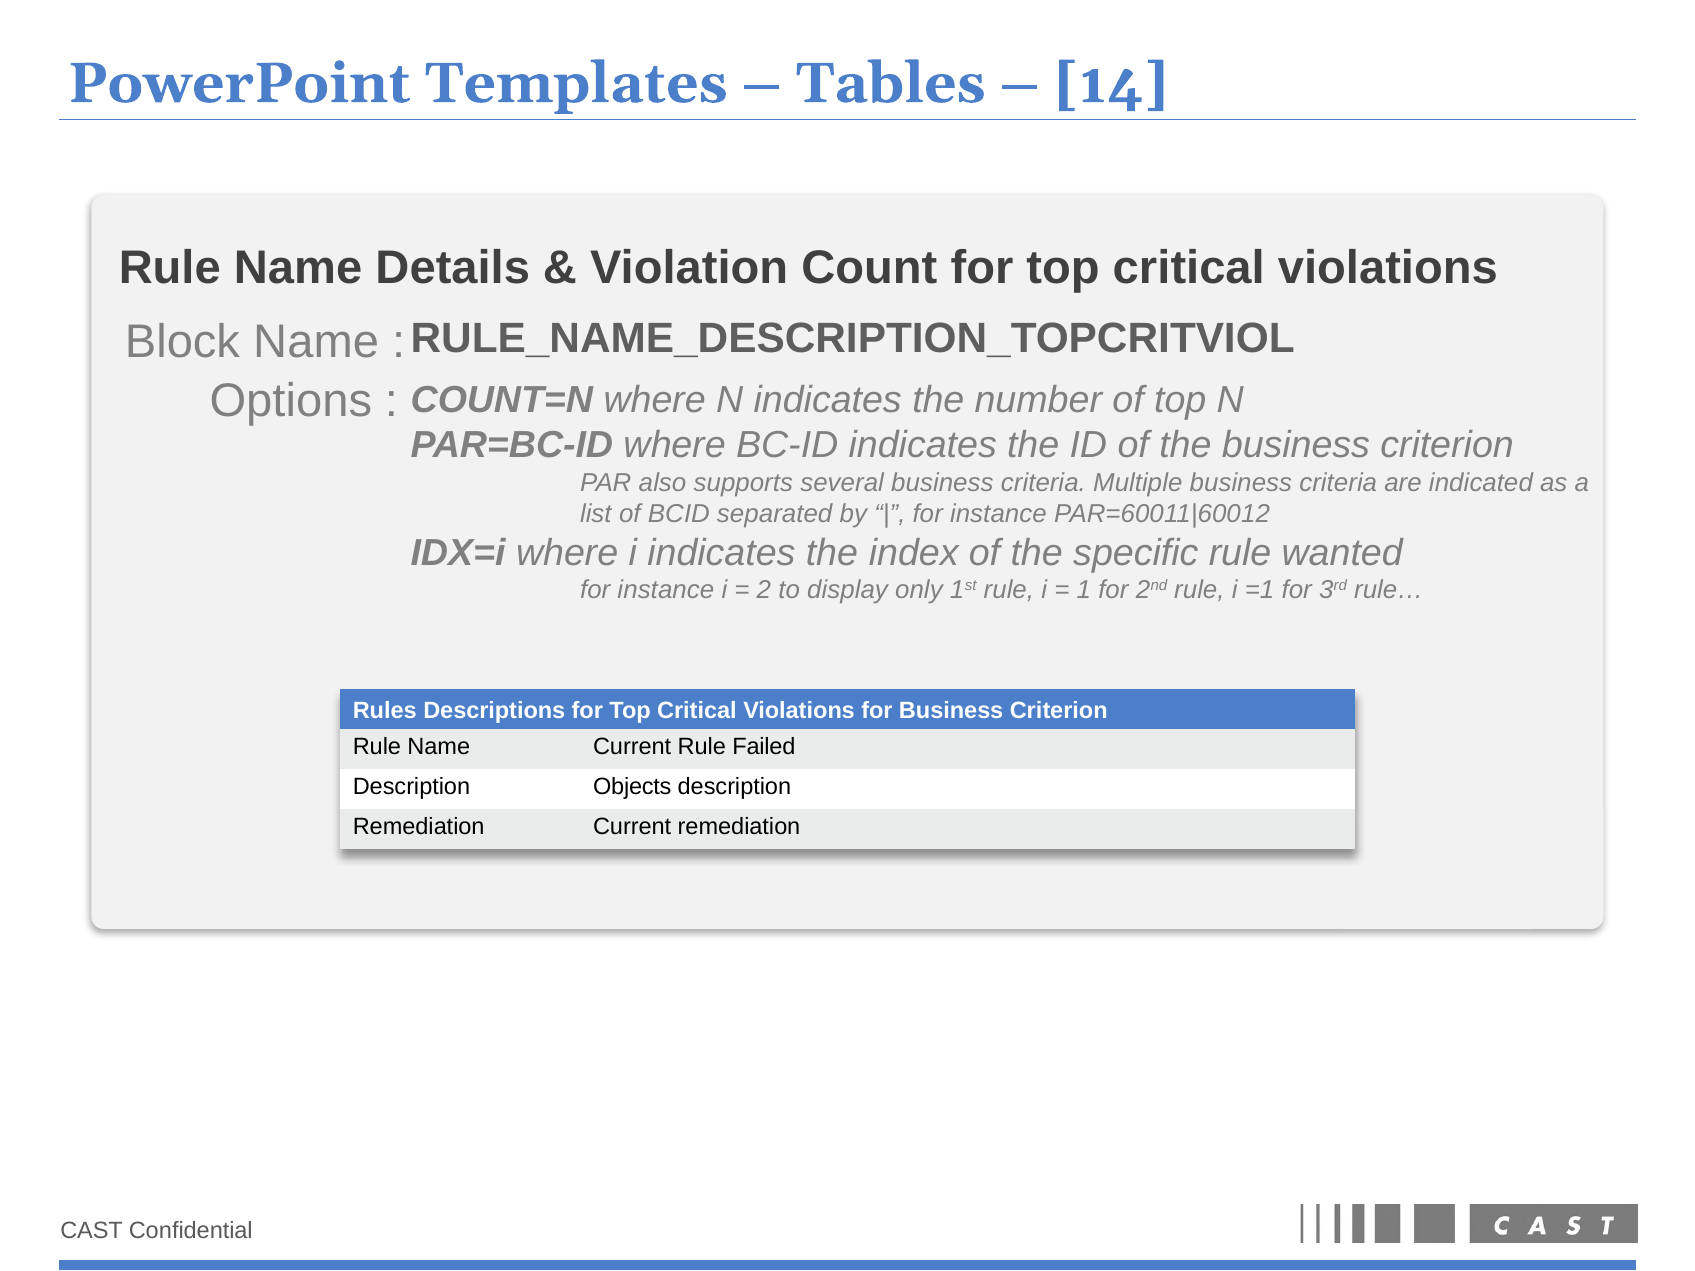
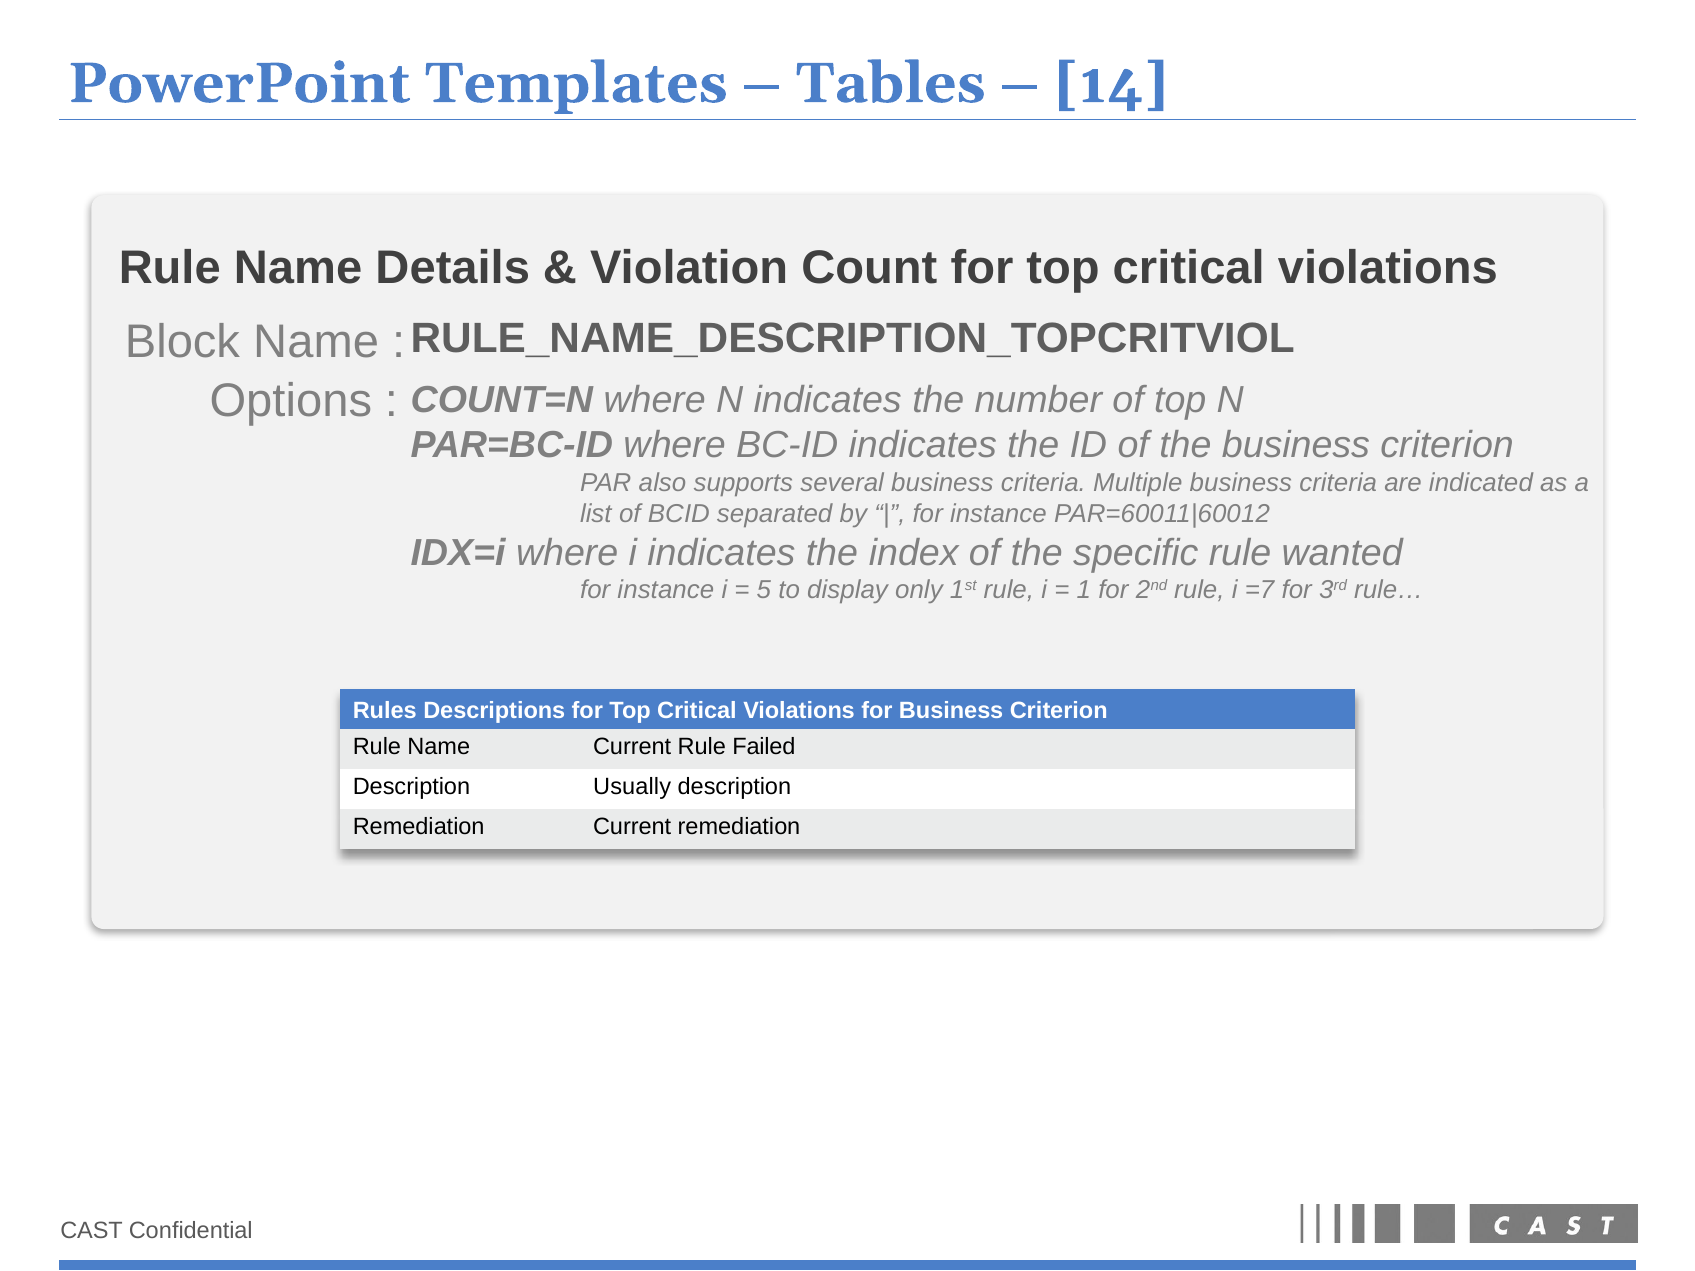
2: 2 -> 5
=1: =1 -> =7
Objects: Objects -> Usually
